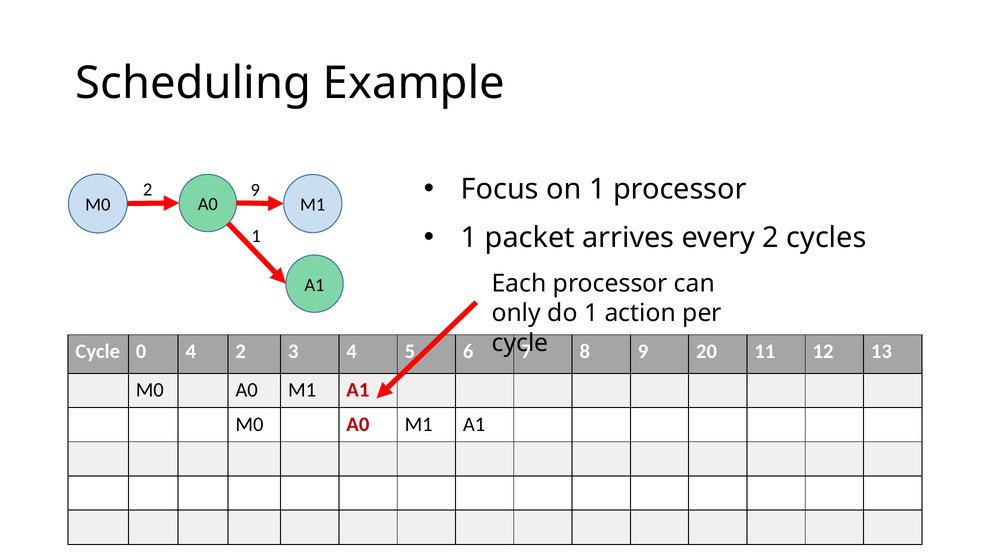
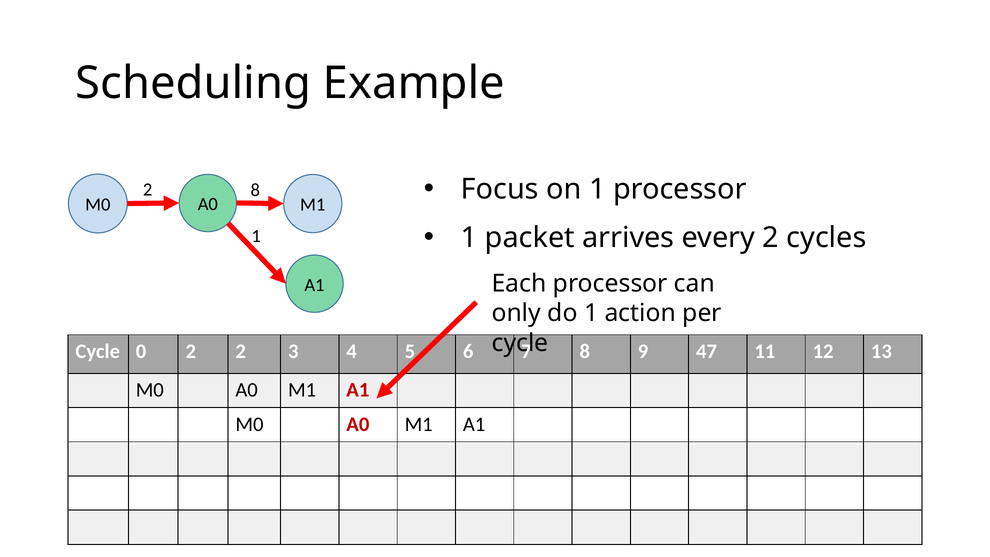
2 9: 9 -> 8
0 4: 4 -> 2
20: 20 -> 47
